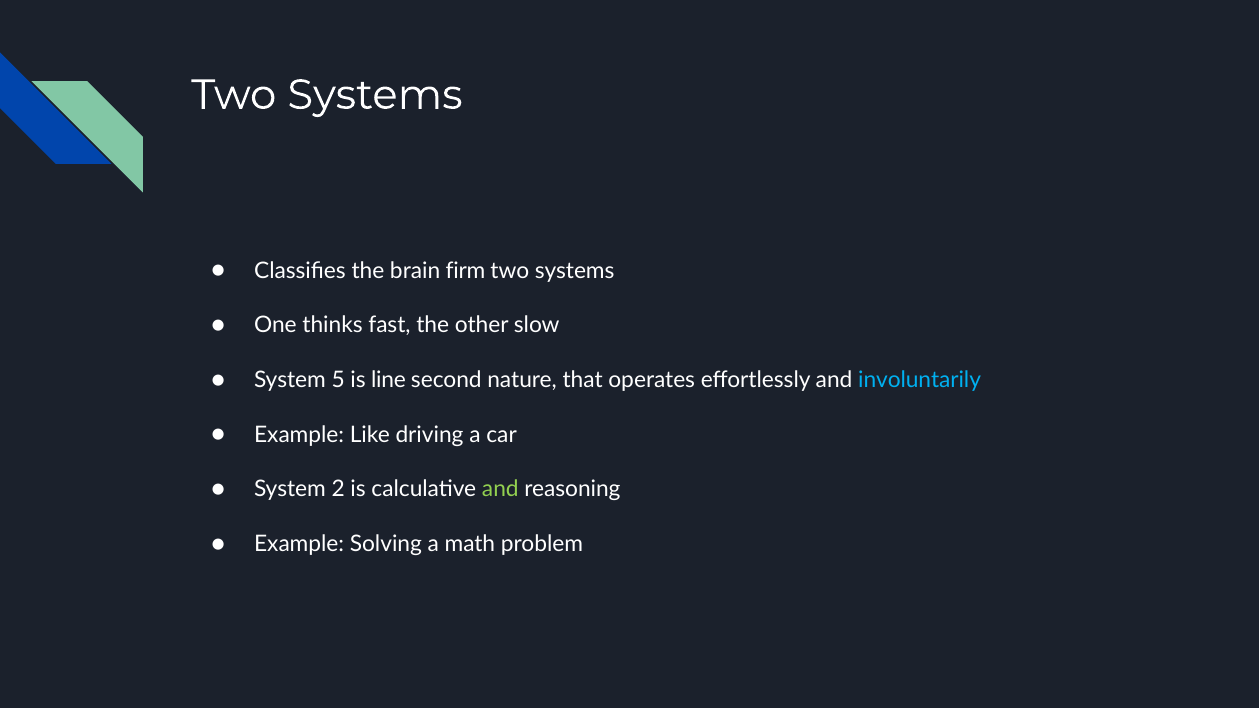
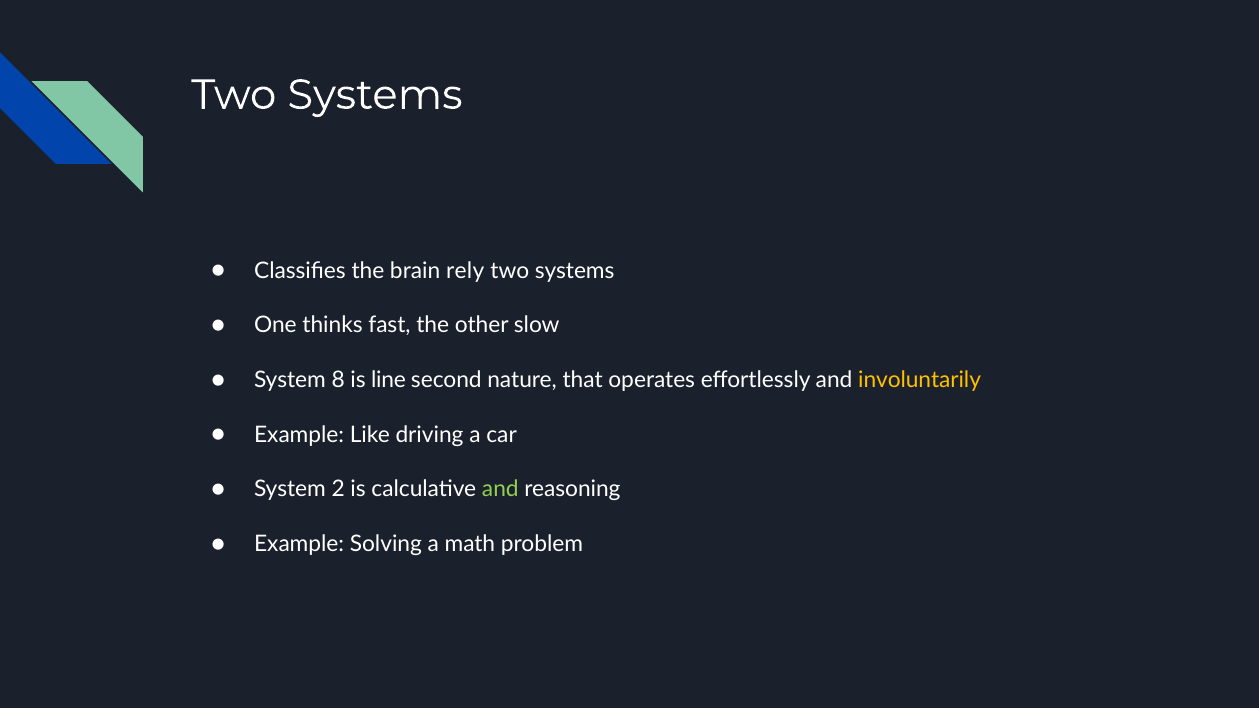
firm: firm -> rely
5: 5 -> 8
involuntarily colour: light blue -> yellow
